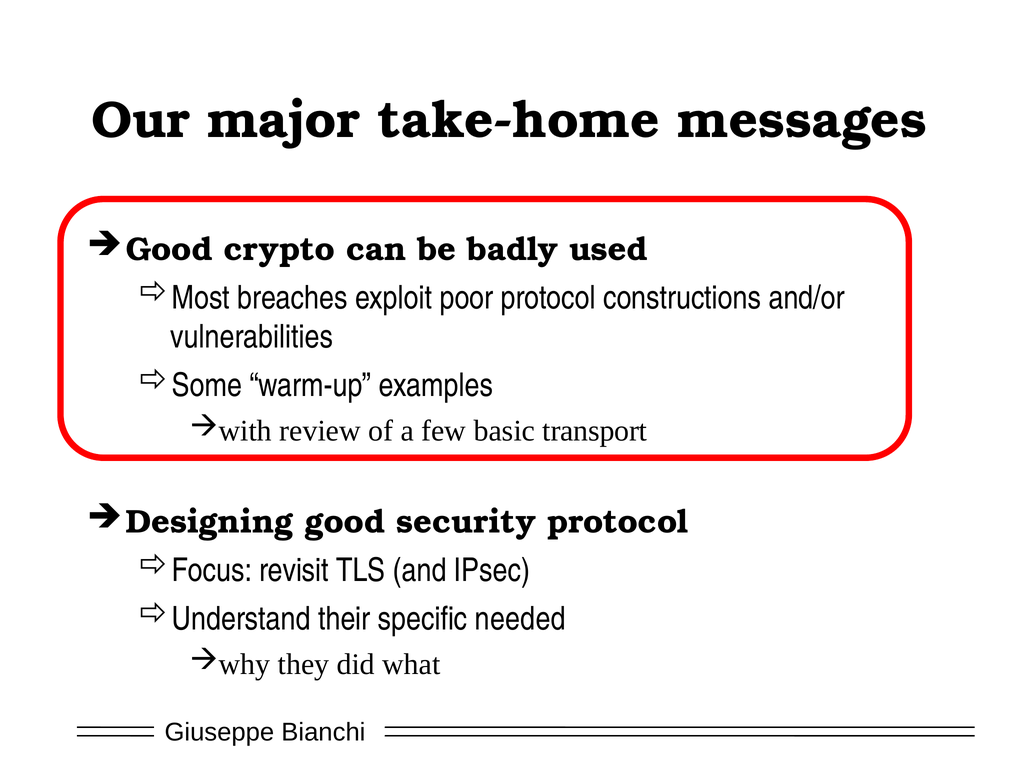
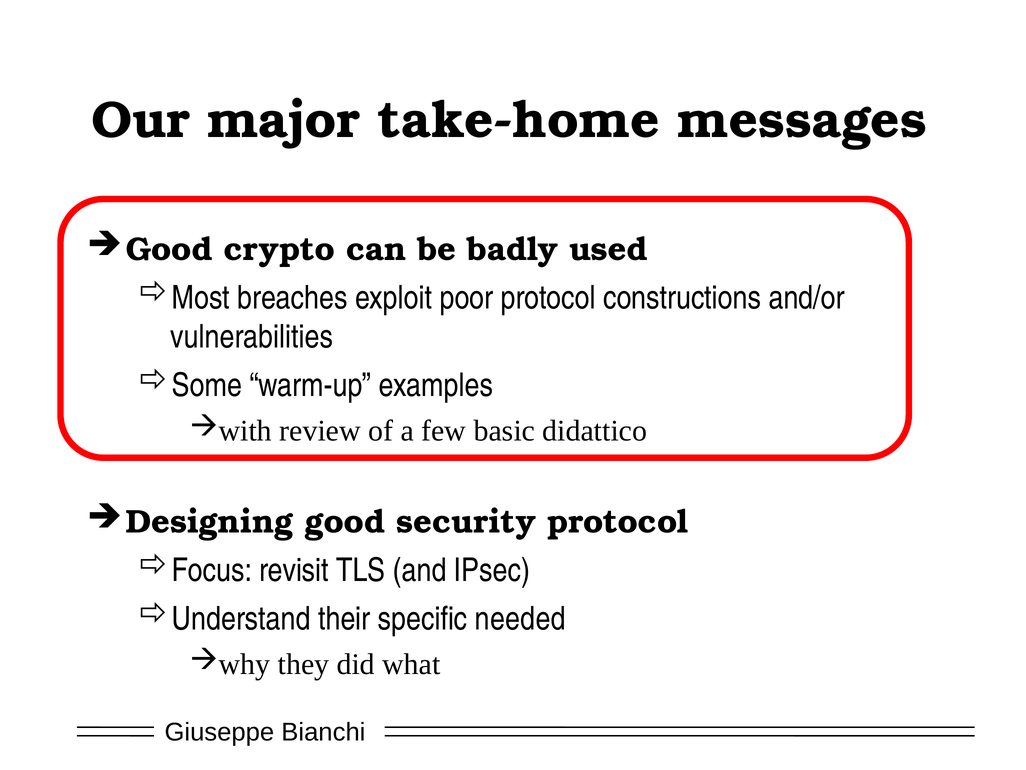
transport: transport -> didattico
